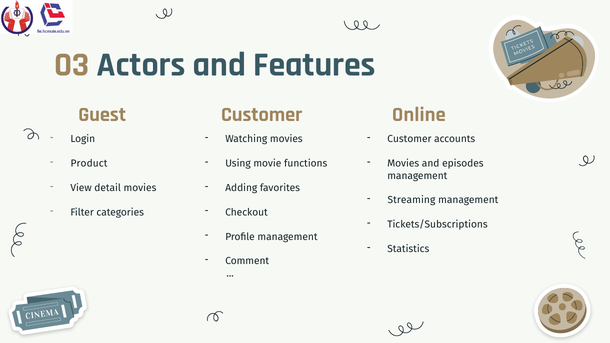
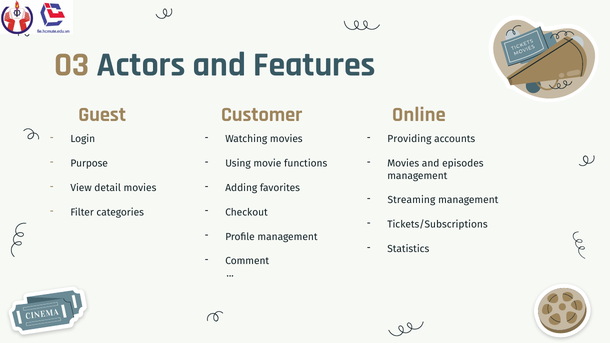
Customer at (409, 139): Customer -> Providing
Product: Product -> Purpose
